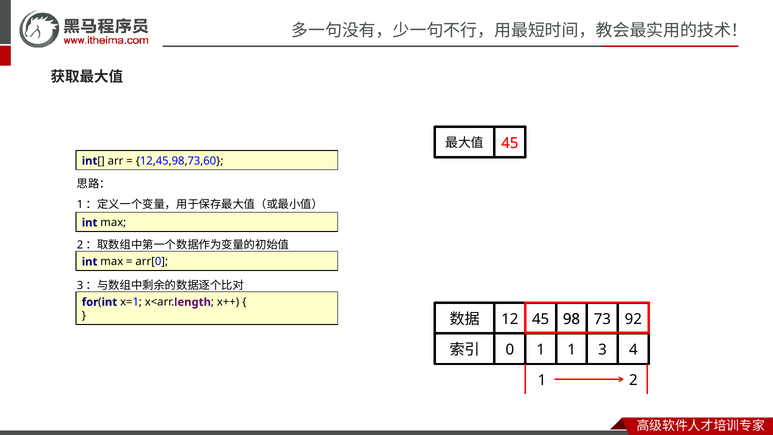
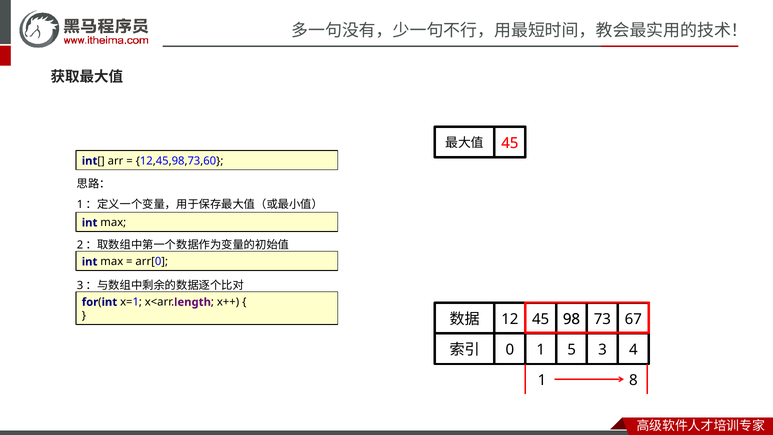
92: 92 -> 67
1 1: 1 -> 5
2: 2 -> 8
